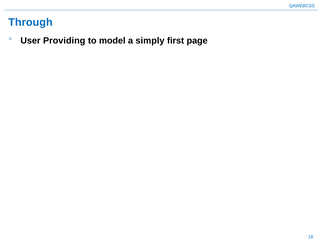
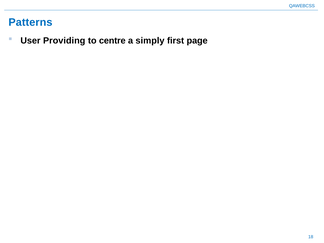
Through: Through -> Patterns
model: model -> centre
